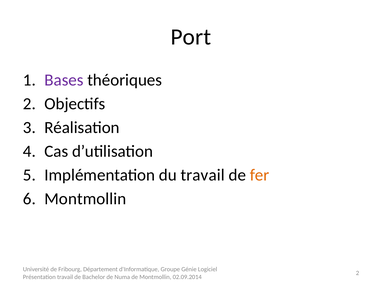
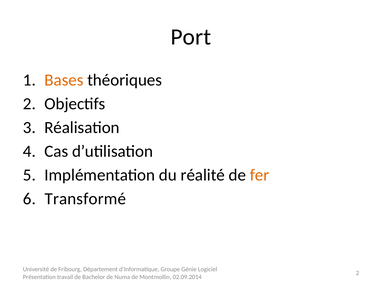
Bases colour: purple -> orange
du travail: travail -> réalité
Montmollin at (85, 199): Montmollin -> Transformé
